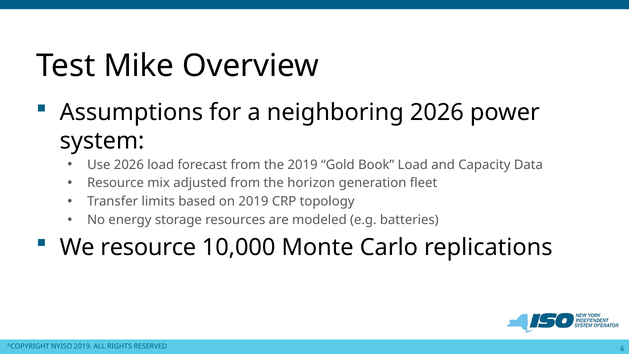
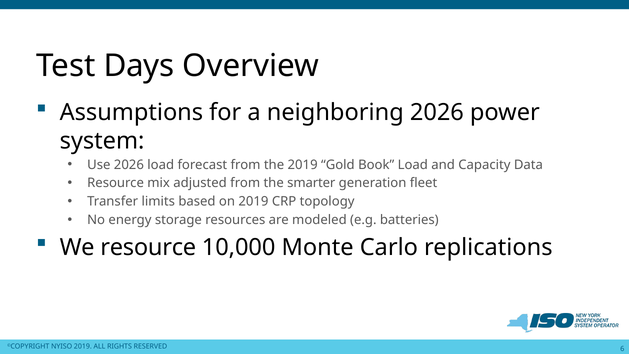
Mike: Mike -> Days
horizon: horizon -> smarter
